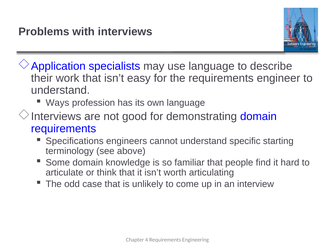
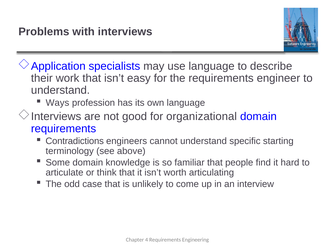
demonstrating: demonstrating -> organizational
Specifications: Specifications -> Contradictions
